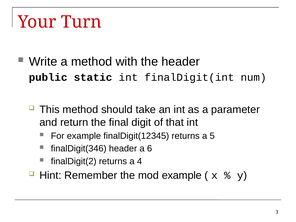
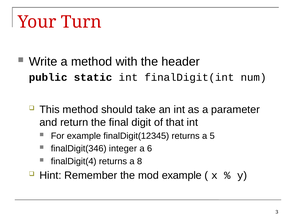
finalDigit(346 header: header -> integer
finalDigit(2: finalDigit(2 -> finalDigit(4
4: 4 -> 8
